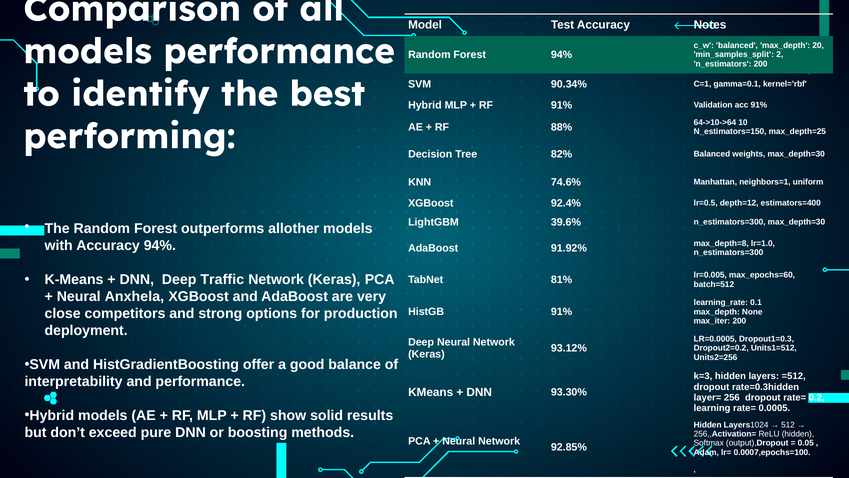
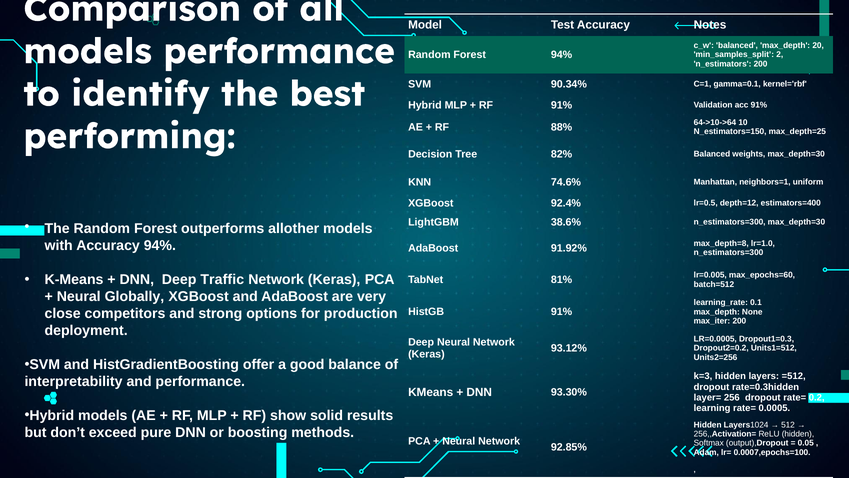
39.6%: 39.6% -> 38.6%
Anxhela: Anxhela -> Globally
